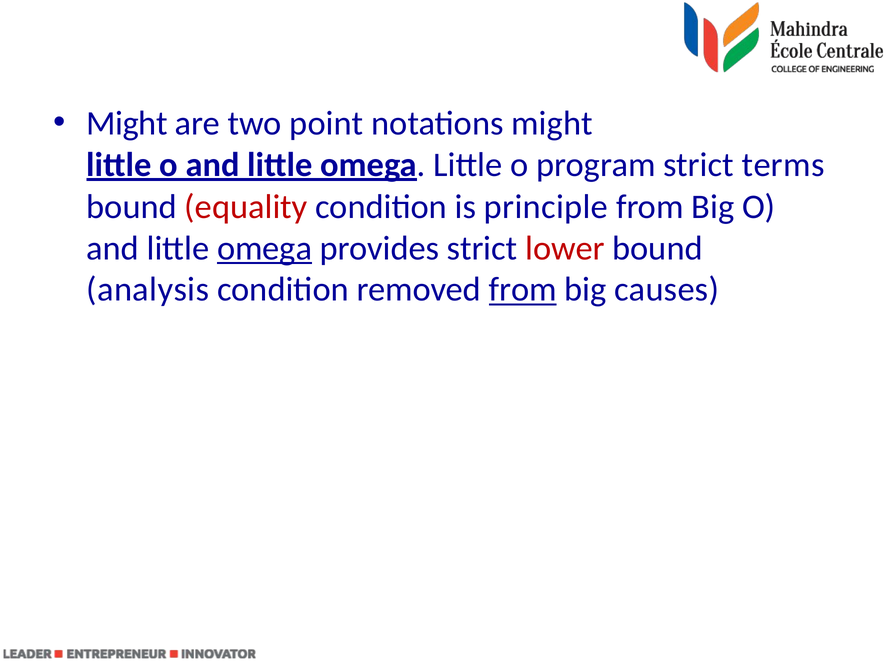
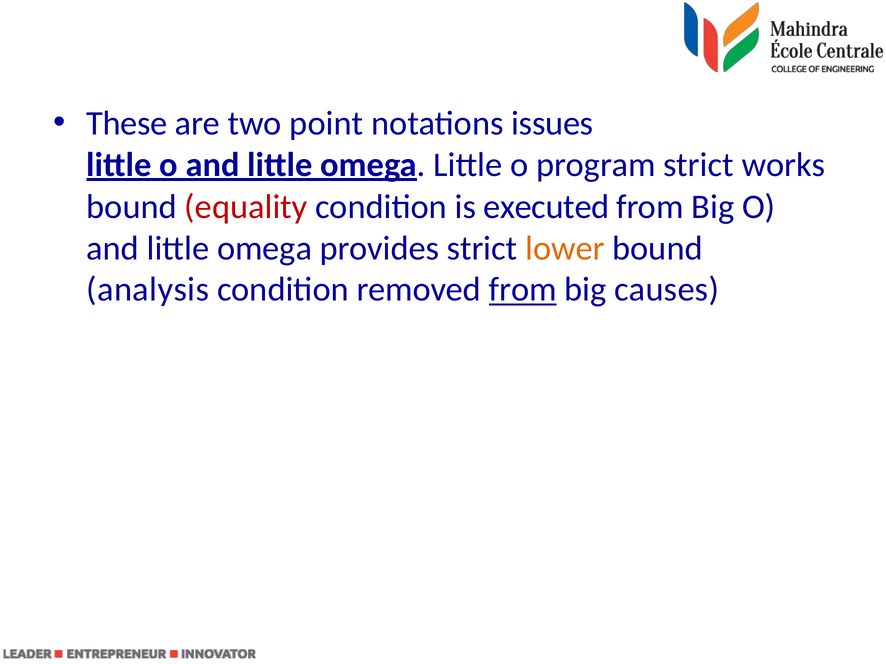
Might at (127, 124): Might -> These
notations might: might -> issues
terms: terms -> works
principle: principle -> executed
omega at (265, 248) underline: present -> none
lower colour: red -> orange
